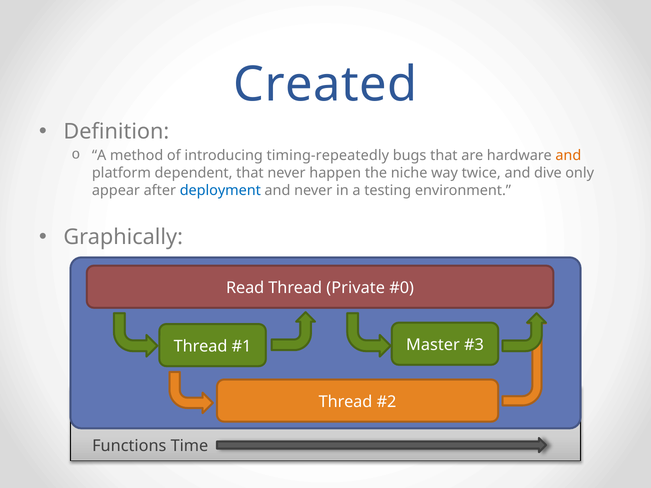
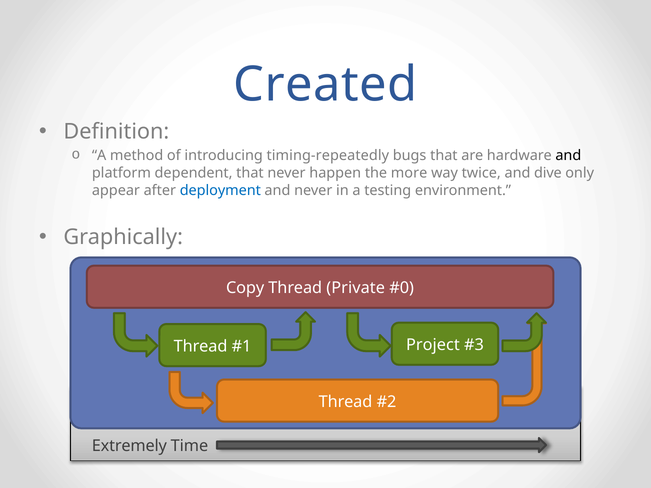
and at (568, 156) colour: orange -> black
niche: niche -> more
Read: Read -> Copy
Master: Master -> Project
Functions: Functions -> Extremely
